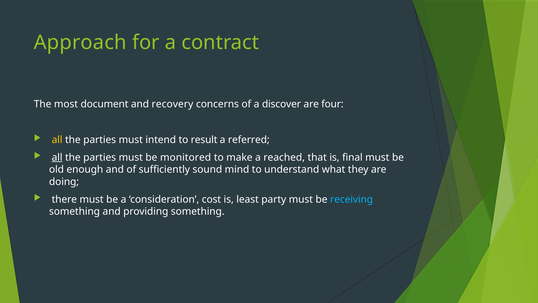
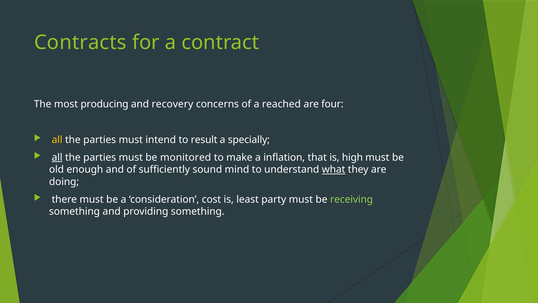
Approach: Approach -> Contracts
document: document -> producing
discover: discover -> reached
referred: referred -> specially
reached: reached -> inflation
final: final -> high
what underline: none -> present
receiving colour: light blue -> light green
